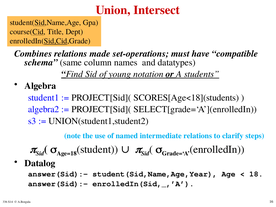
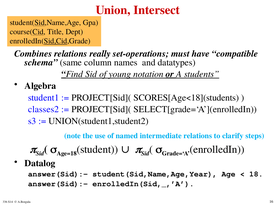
made: made -> really
algebra2: algebra2 -> classes2
